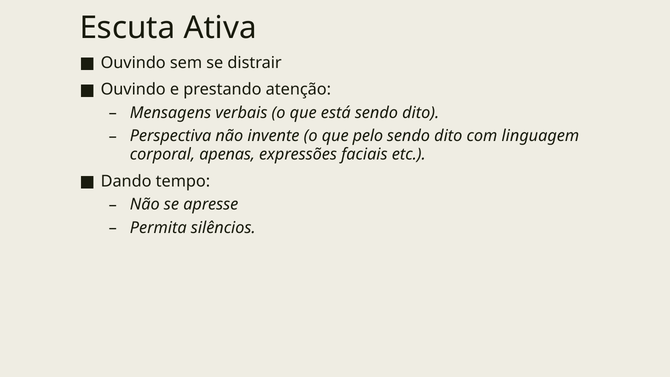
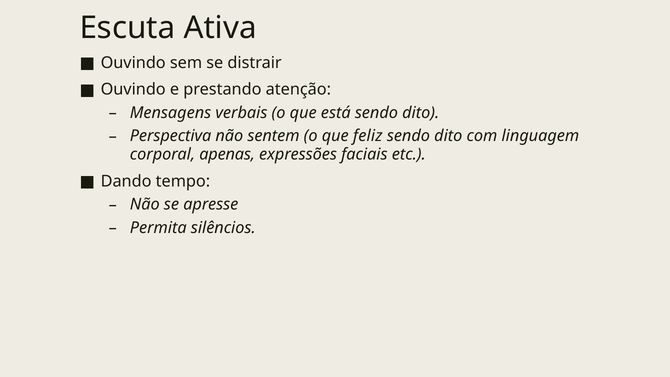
invente: invente -> sentem
pelo: pelo -> feliz
